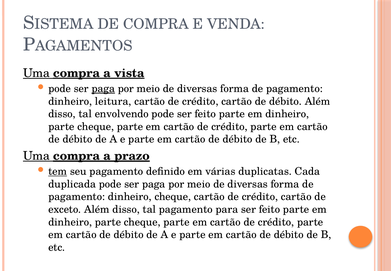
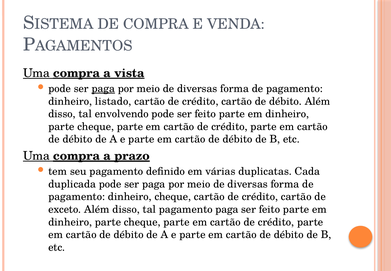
leitura: leitura -> listado
tem underline: present -> none
pagamento para: para -> paga
